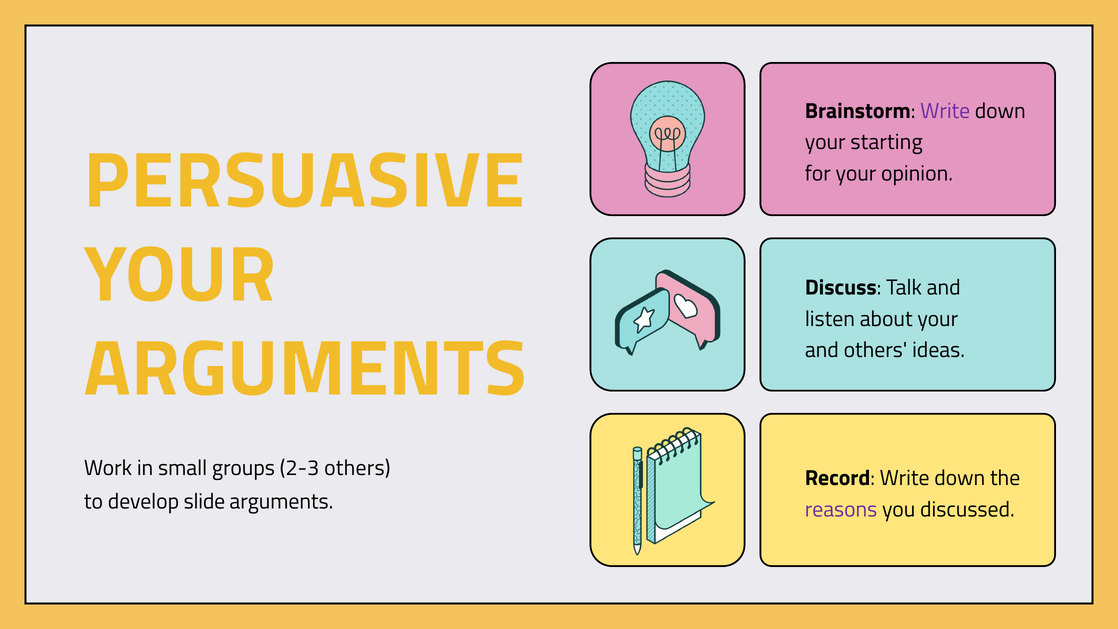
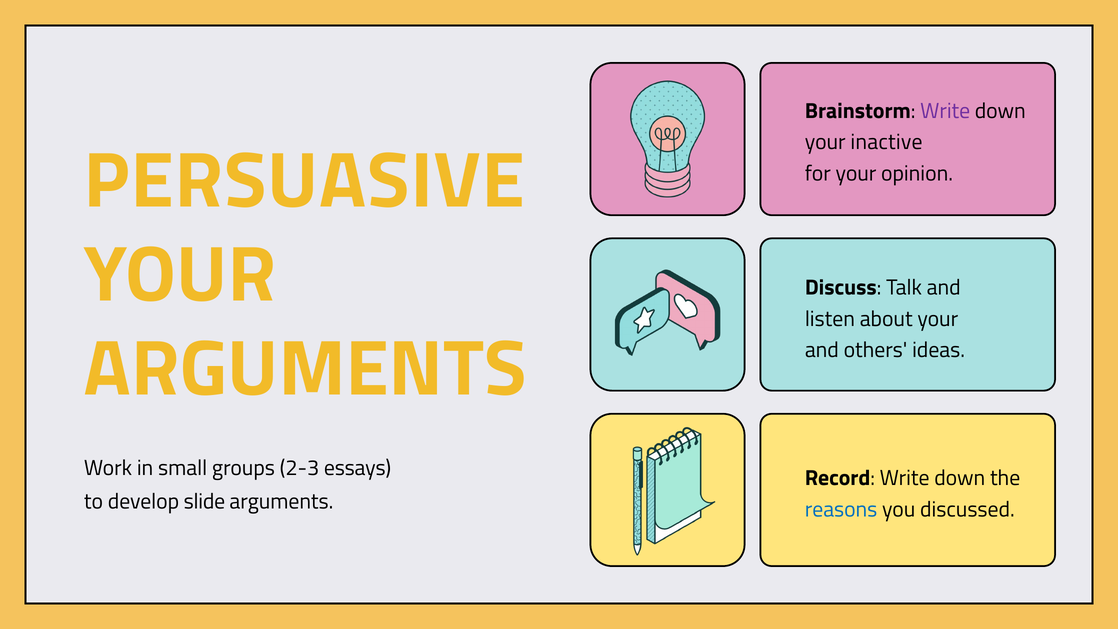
starting: starting -> inactive
2-3 others: others -> essays
reasons colour: purple -> blue
